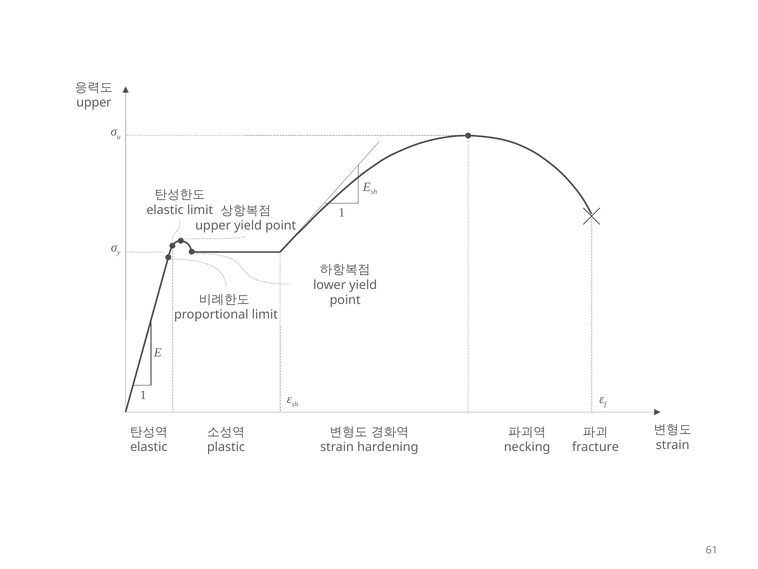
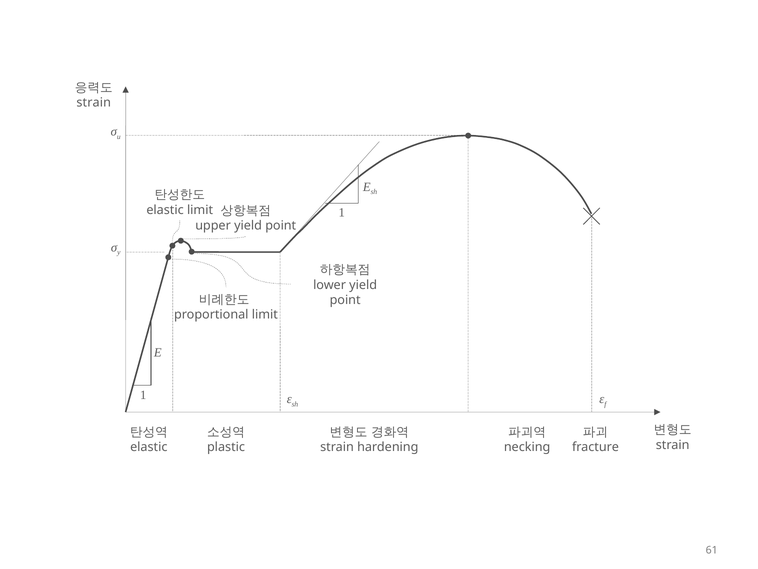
upper at (94, 103): upper -> strain
